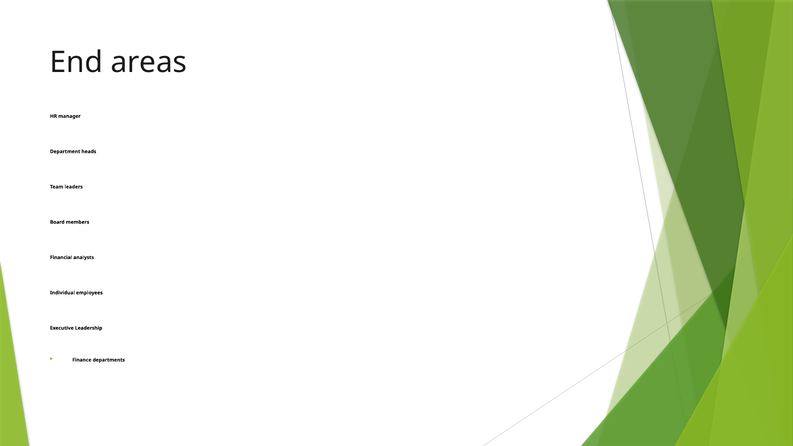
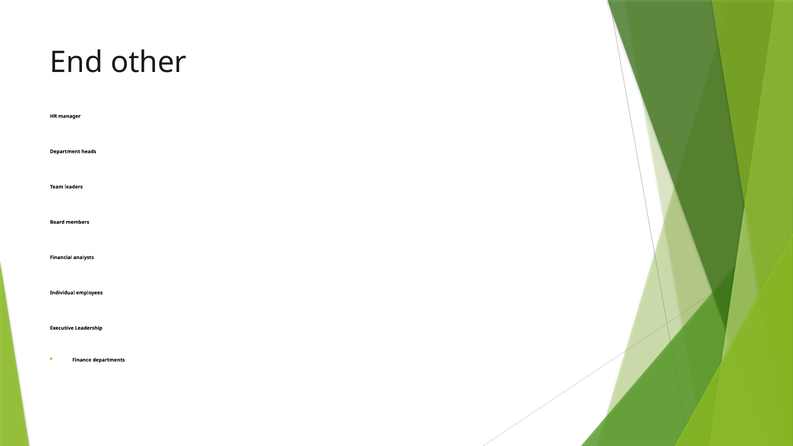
areas: areas -> other
